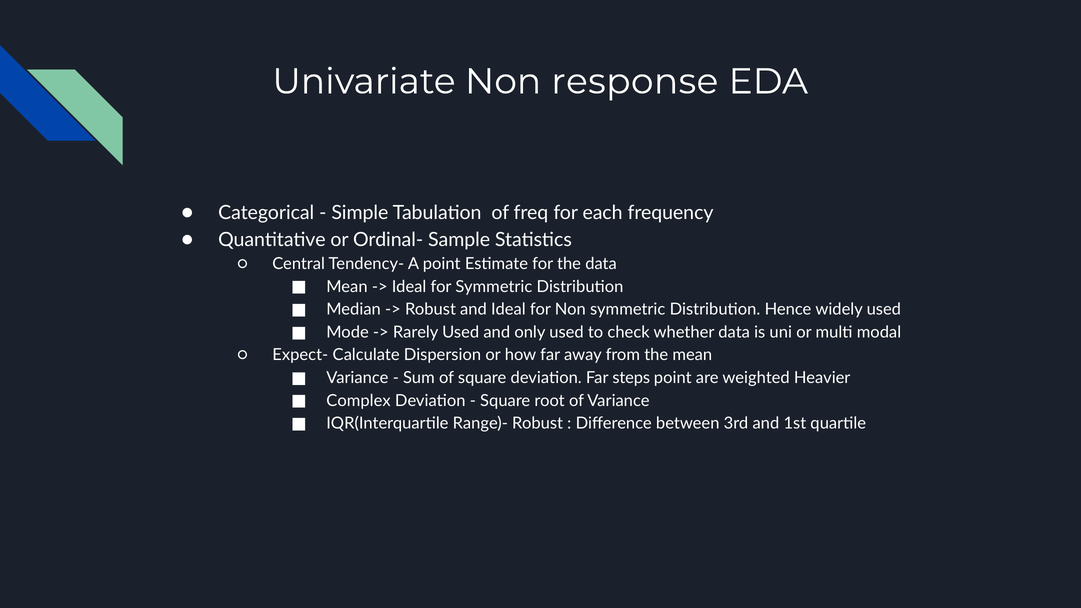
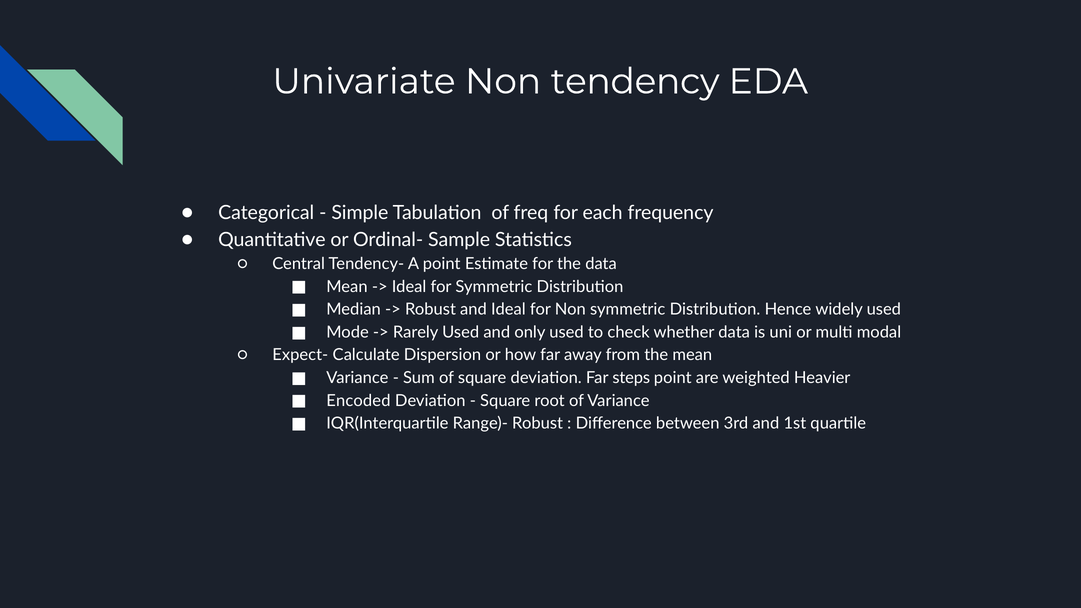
response: response -> tendency
Complex: Complex -> Encoded
